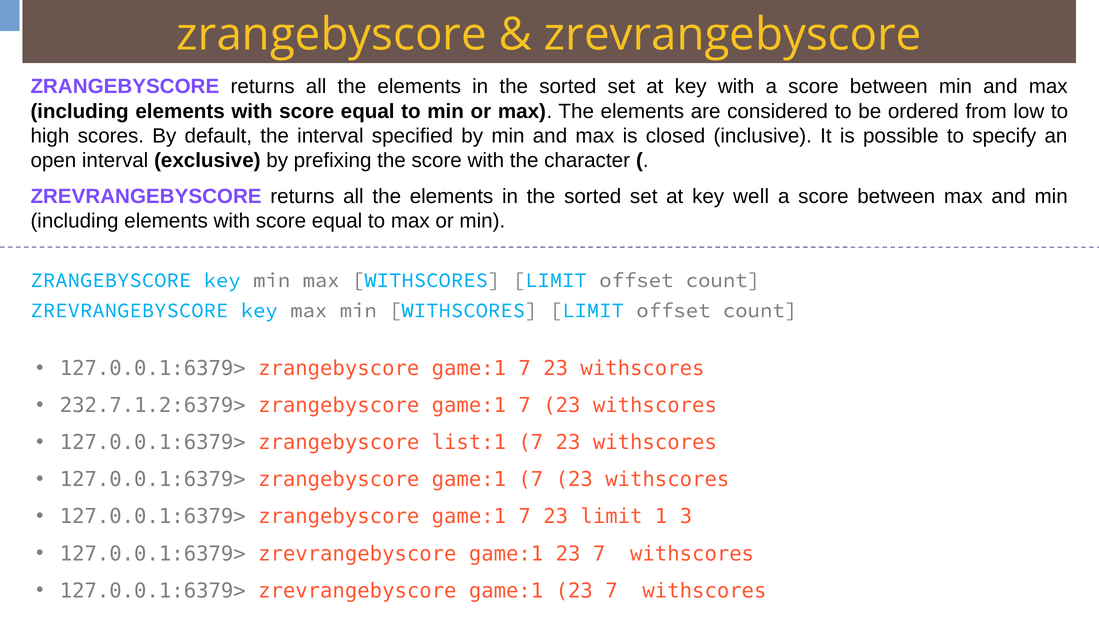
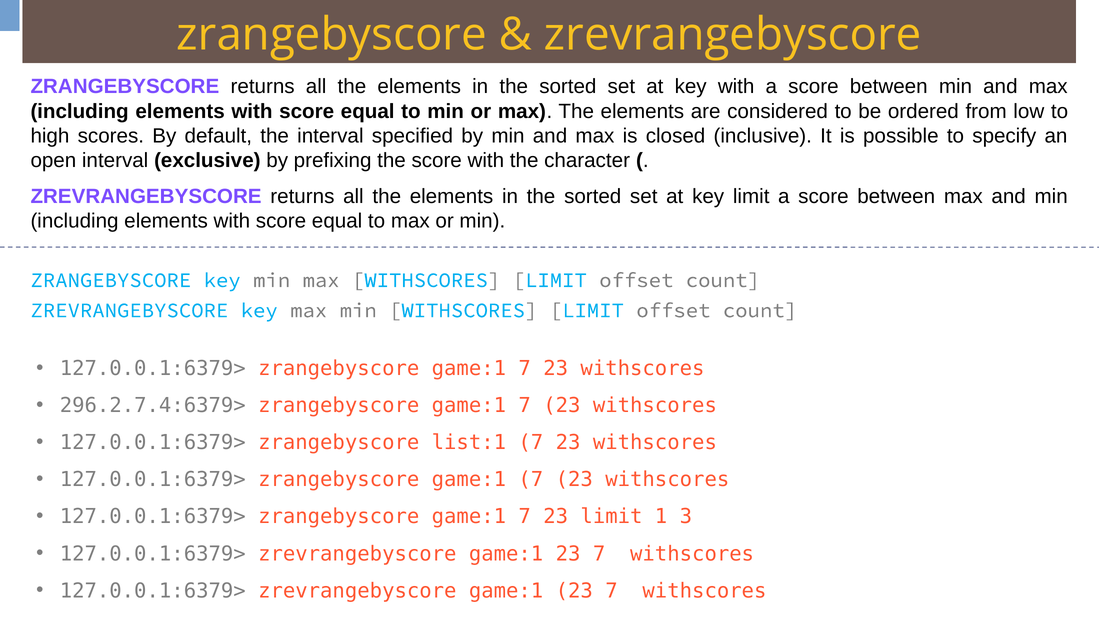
key well: well -> limit
232.7.1.2:6379>: 232.7.1.2:6379> -> 296.2.7.4:6379>
